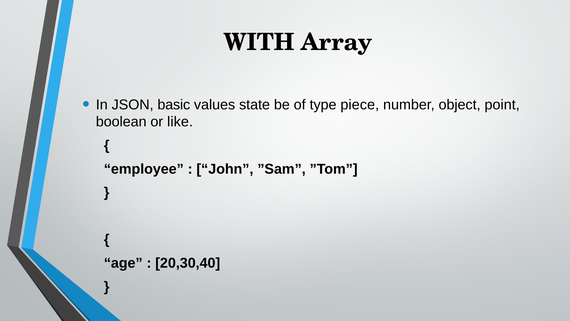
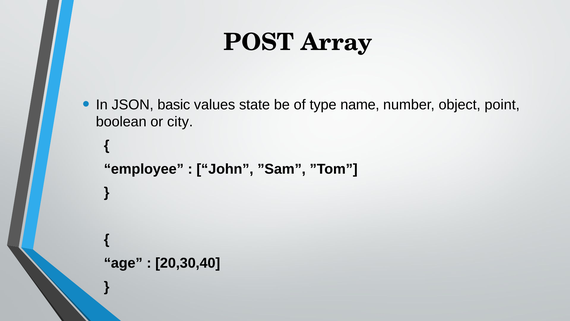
WITH: WITH -> POST
piece: piece -> name
like: like -> city
